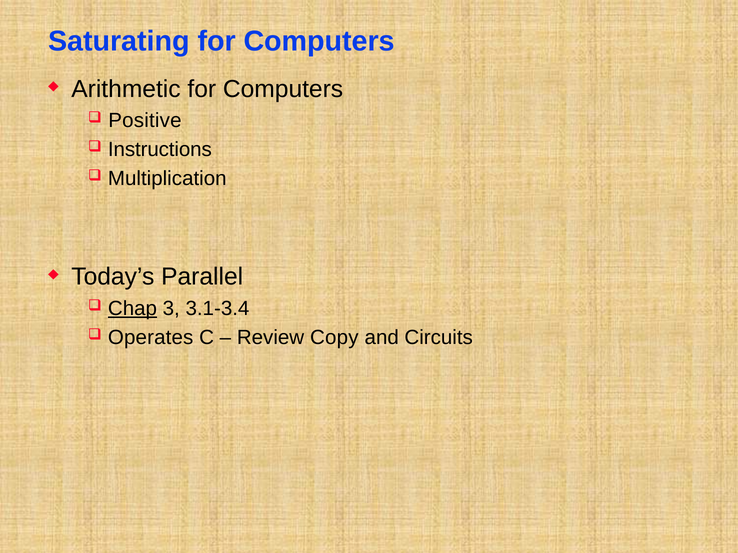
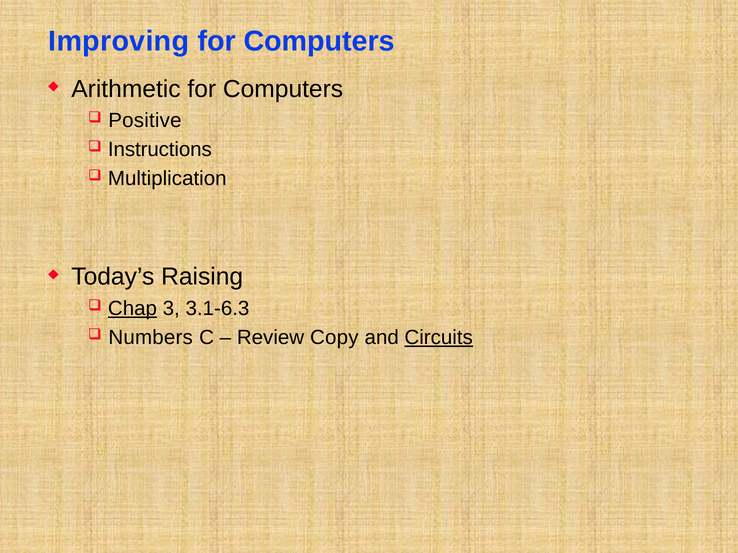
Saturating: Saturating -> Improving
Parallel: Parallel -> Raising
3.1-3.4: 3.1-3.4 -> 3.1-6.3
Operates: Operates -> Numbers
Circuits underline: none -> present
